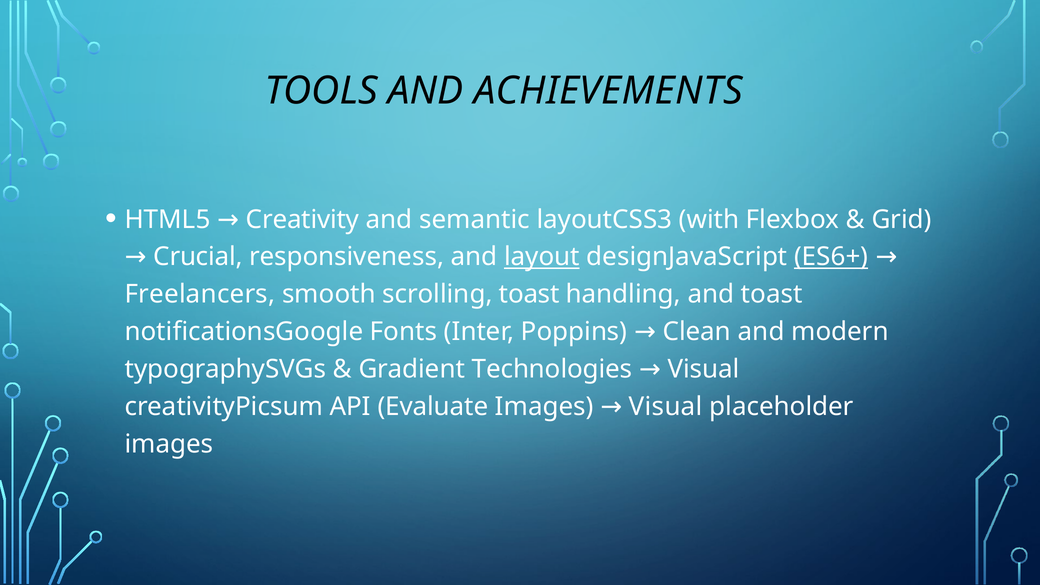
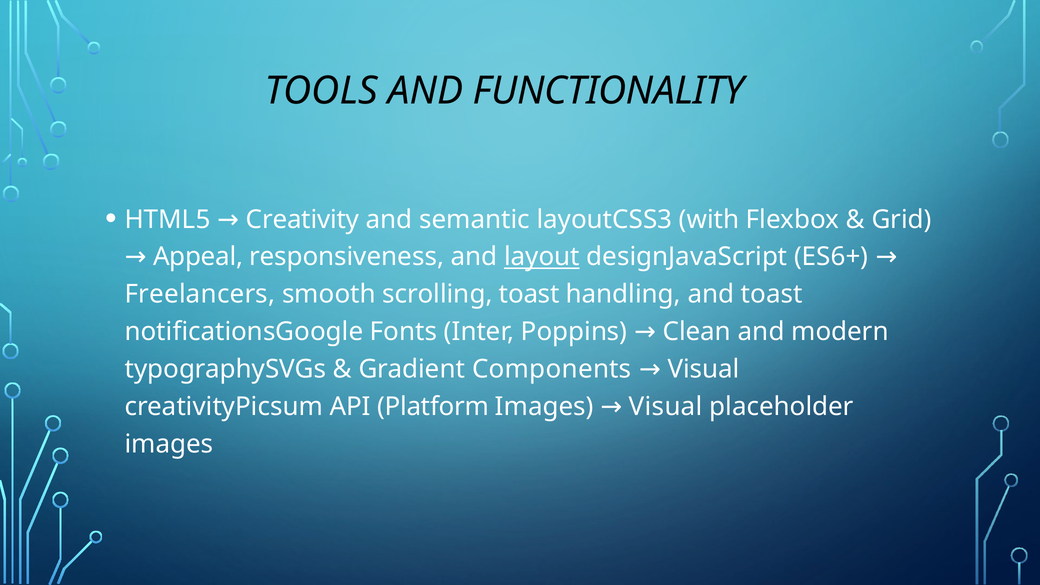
ACHIEVEMENTS: ACHIEVEMENTS -> FUNCTIONALITY
Crucial: Crucial -> Appeal
ES6+ underline: present -> none
Technologies: Technologies -> Components
Evaluate: Evaluate -> Platform
